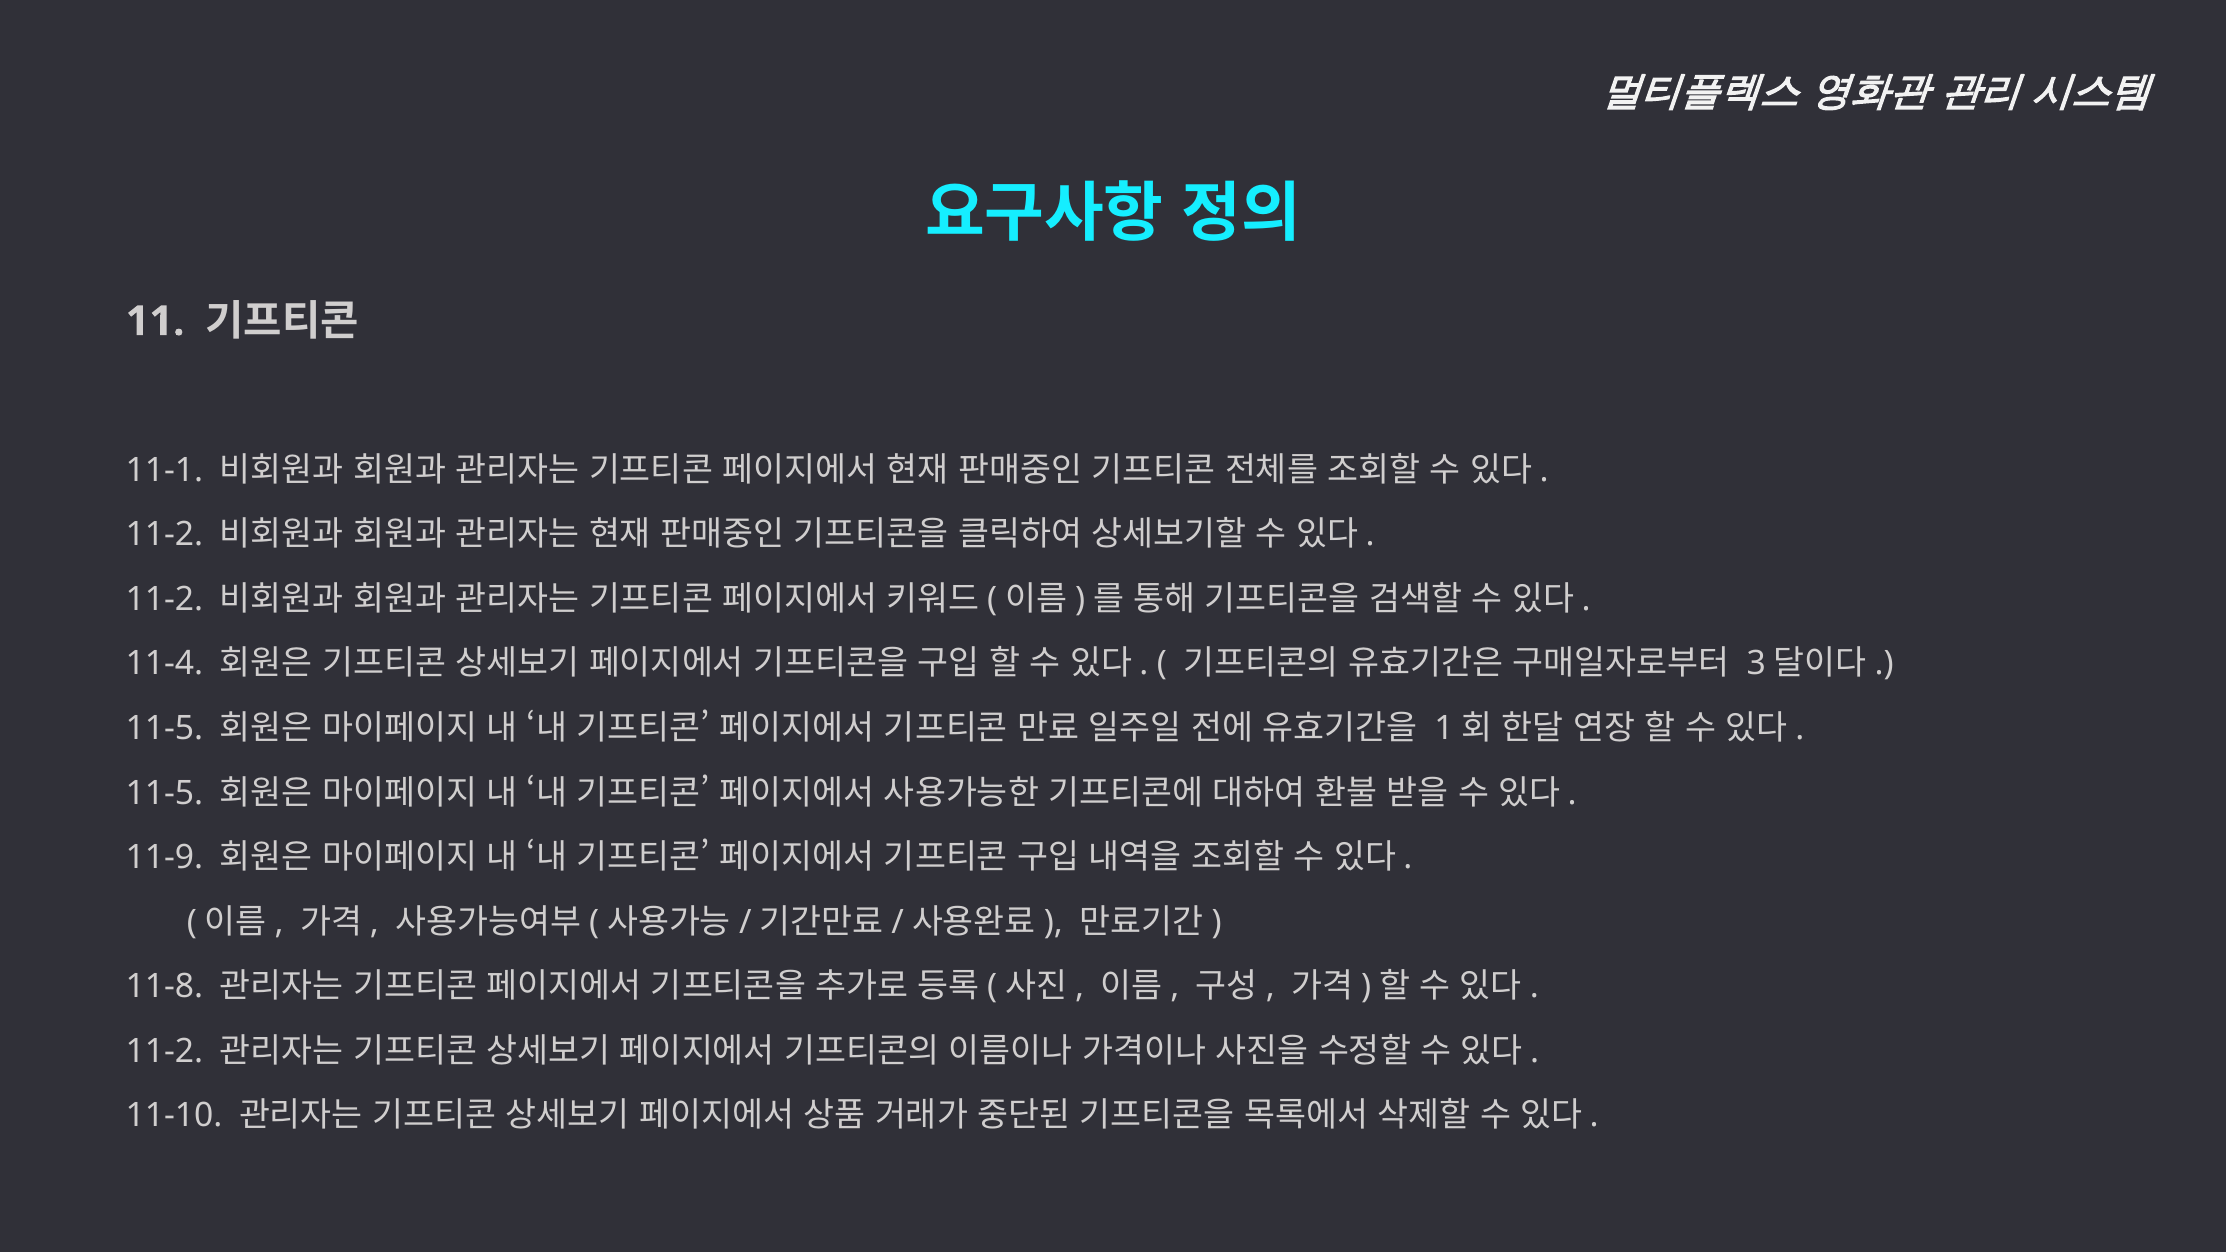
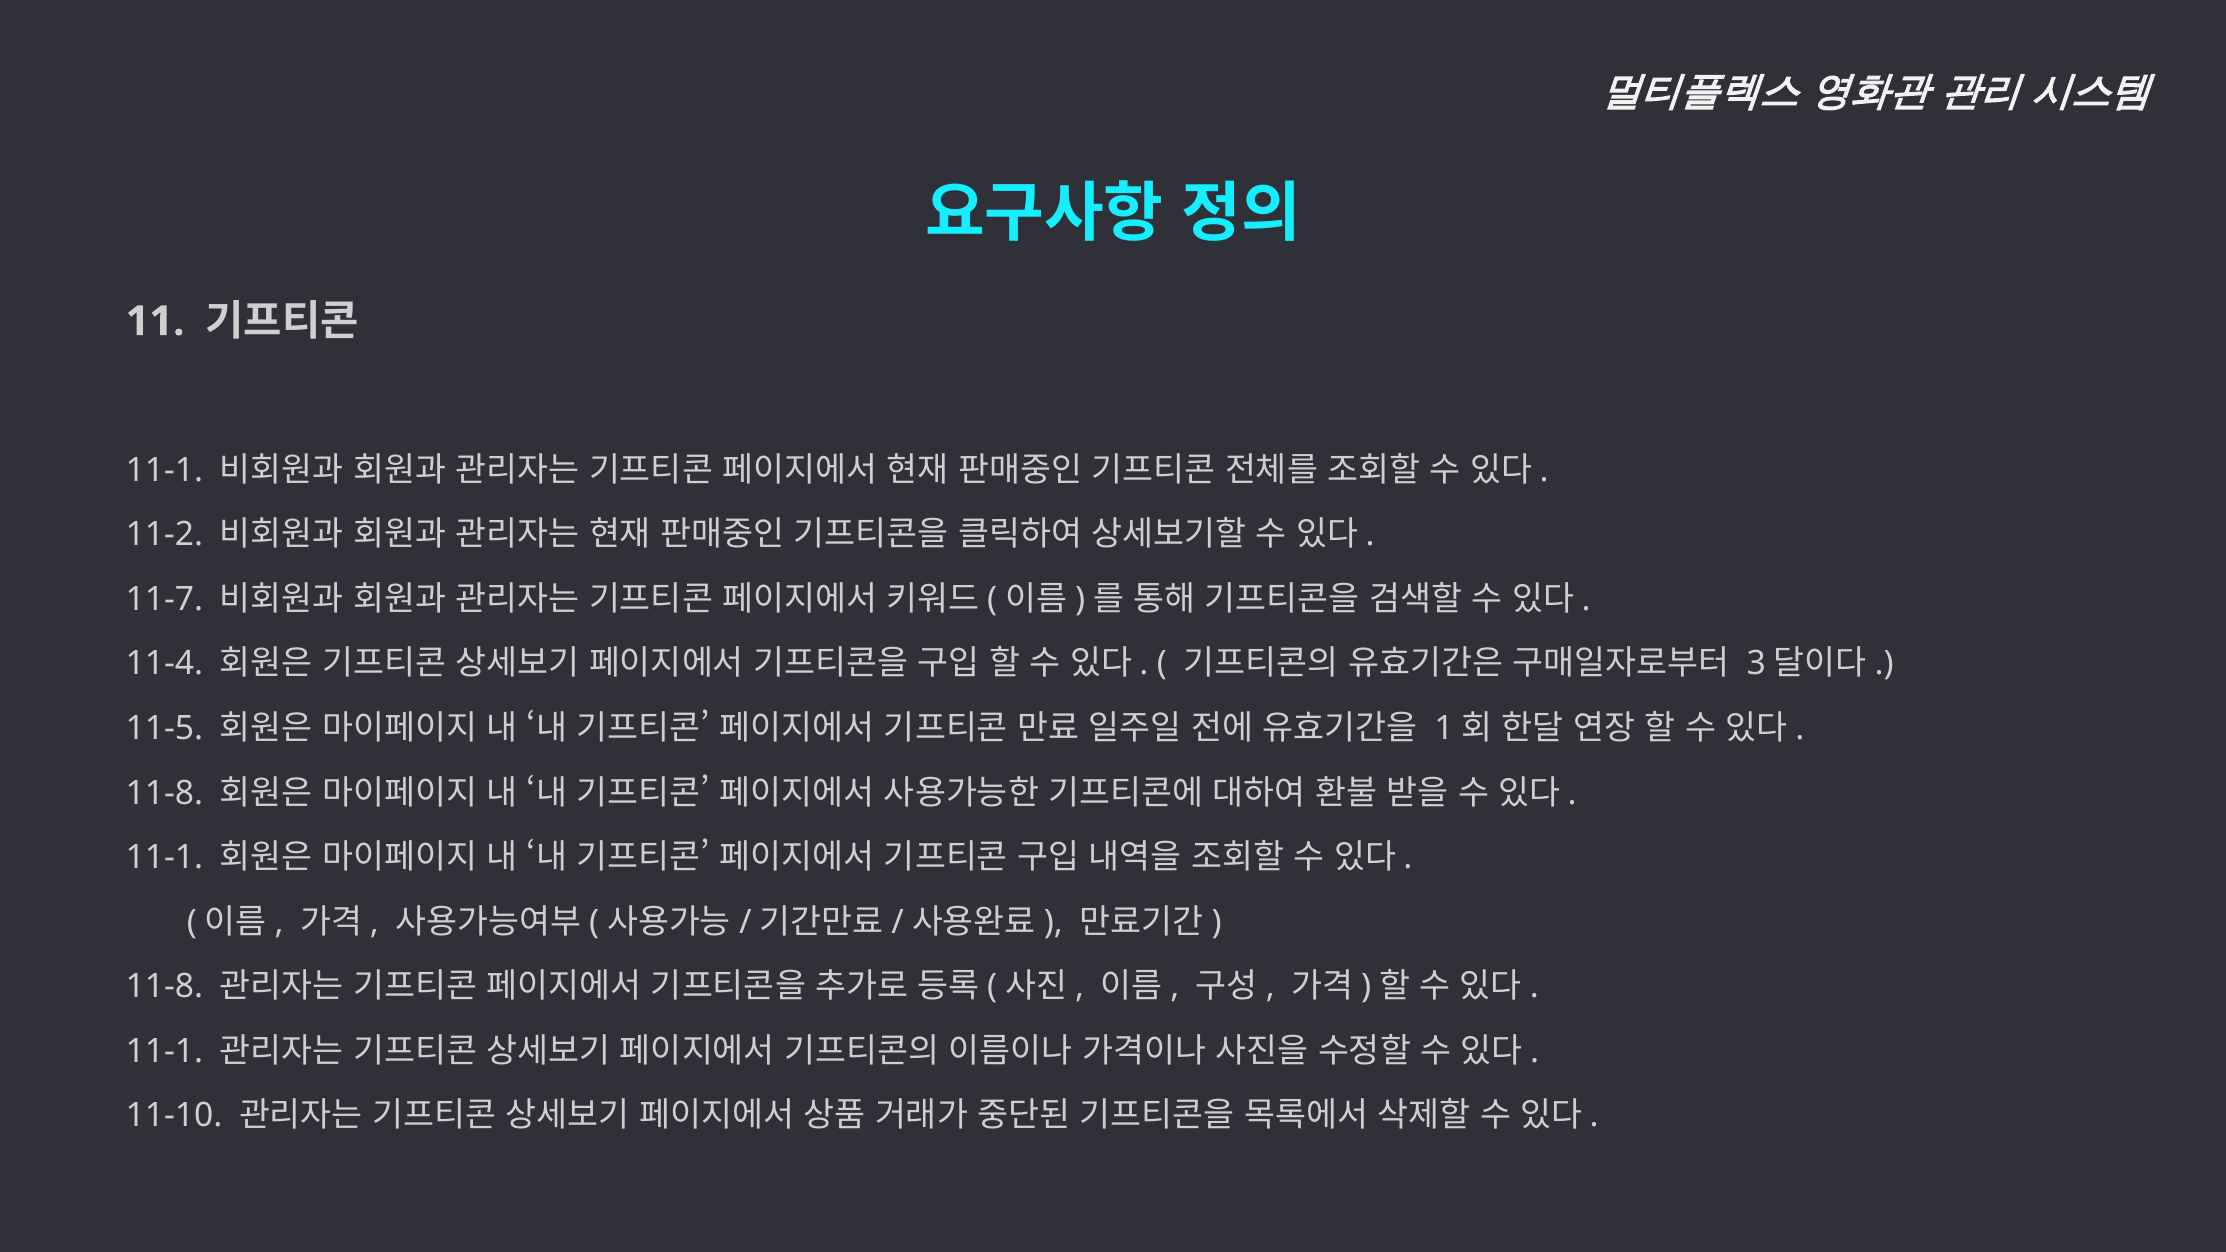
11-2 at (164, 599): 11-2 -> 11-7
11-5 at (164, 793): 11-5 -> 11-8
11-9 at (164, 858): 11-9 -> 11-1
11-2 at (164, 1051): 11-2 -> 11-1
